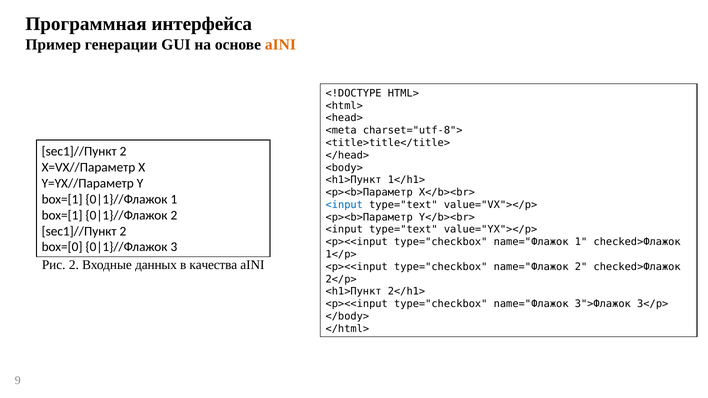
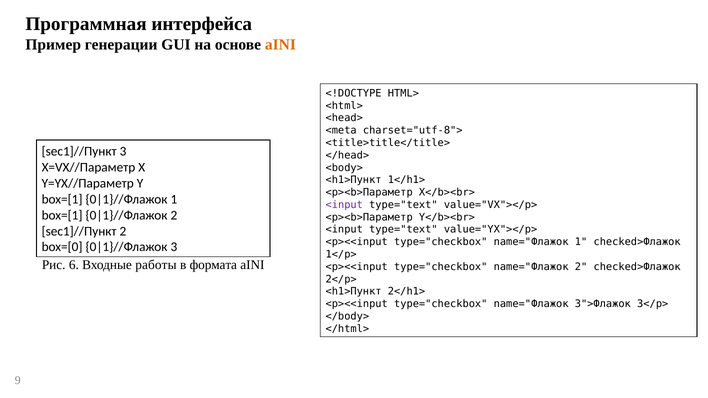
2 at (123, 152): 2 -> 3
<input at (344, 205) colour: blue -> purple
Рис 2: 2 -> 6
Входные данных: данных -> работы
качества: качества -> формата
